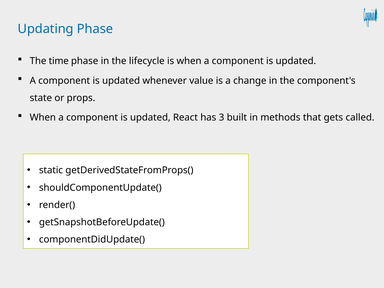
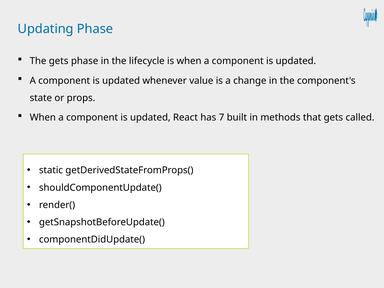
The time: time -> gets
3: 3 -> 7
